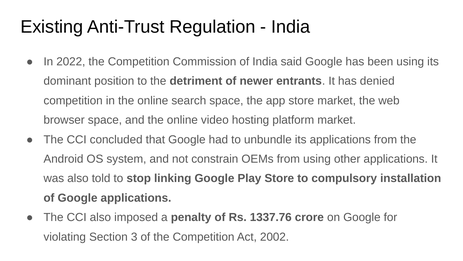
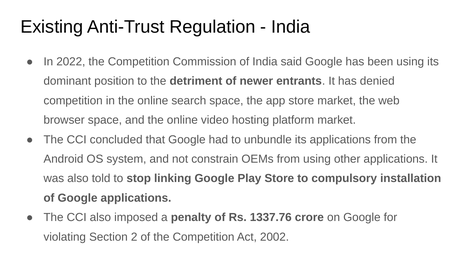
3: 3 -> 2
